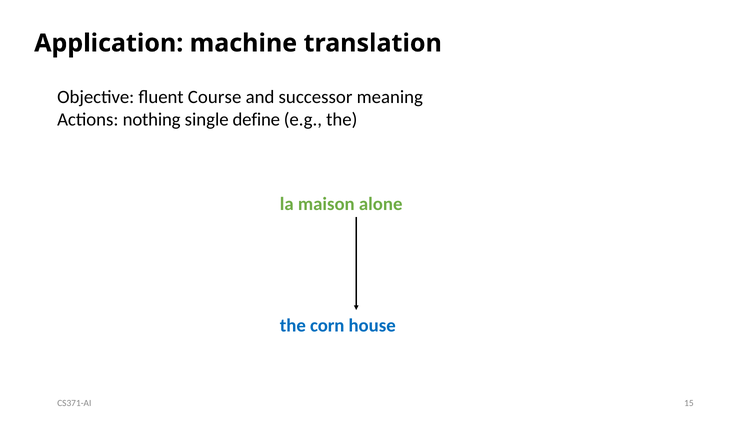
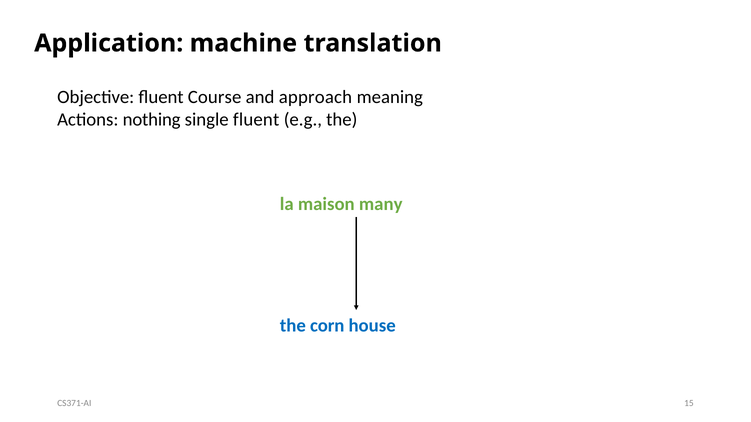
successor: successor -> approach
single define: define -> fluent
alone: alone -> many
